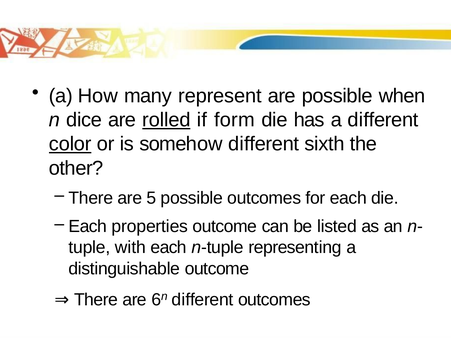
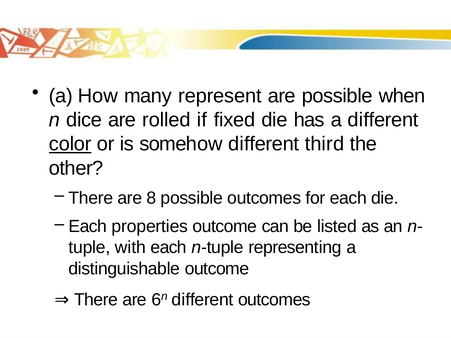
rolled underline: present -> none
form: form -> fixed
sixth: sixth -> third
5: 5 -> 8
